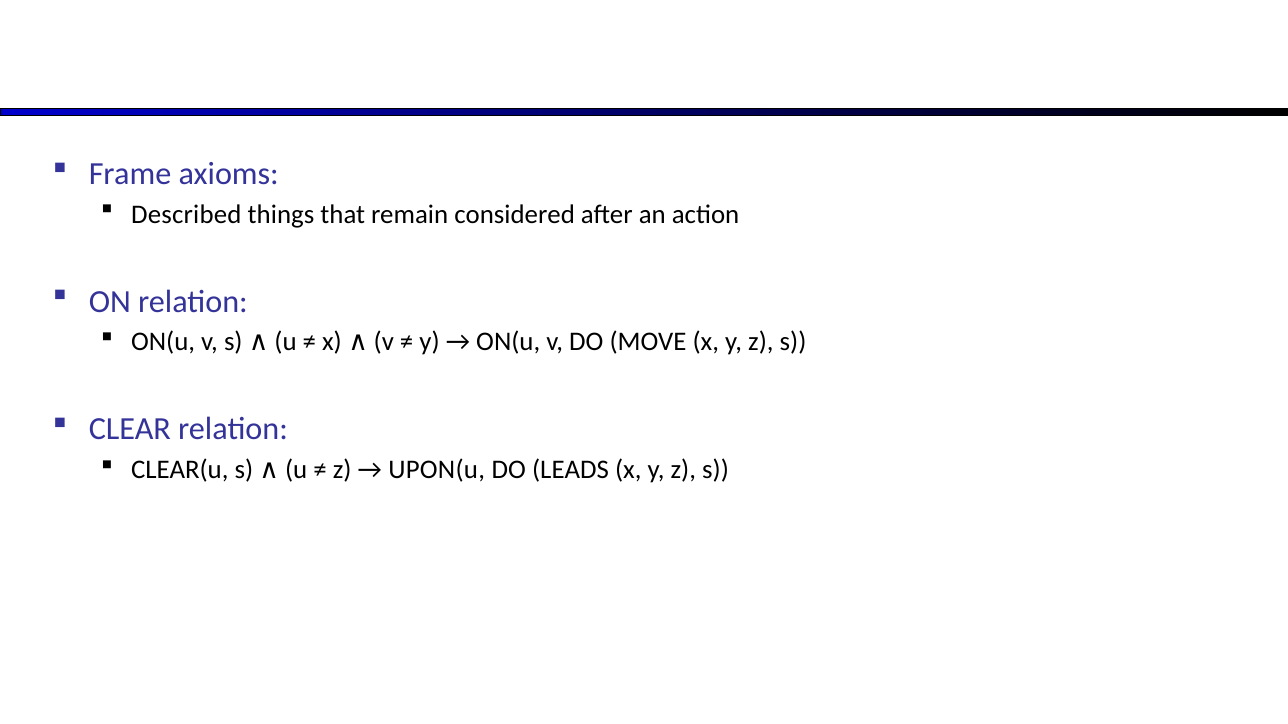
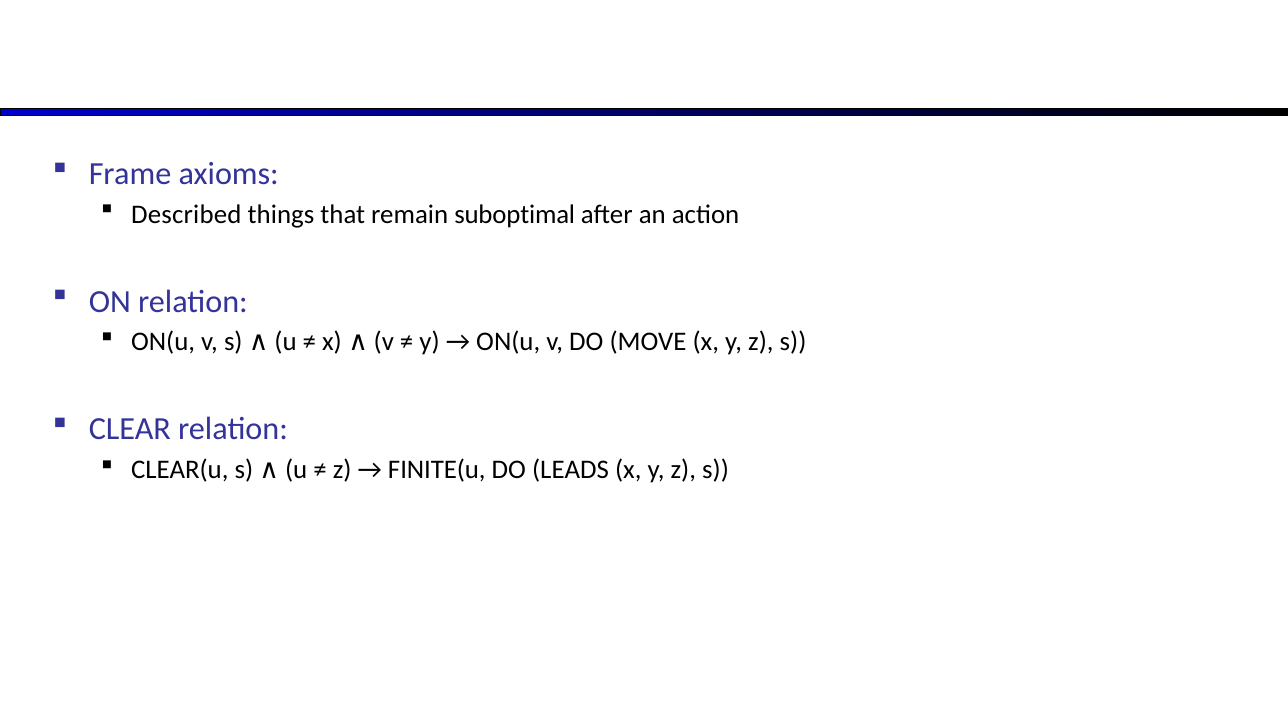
considered: considered -> suboptimal
UPON(u: UPON(u -> FINITE(u
